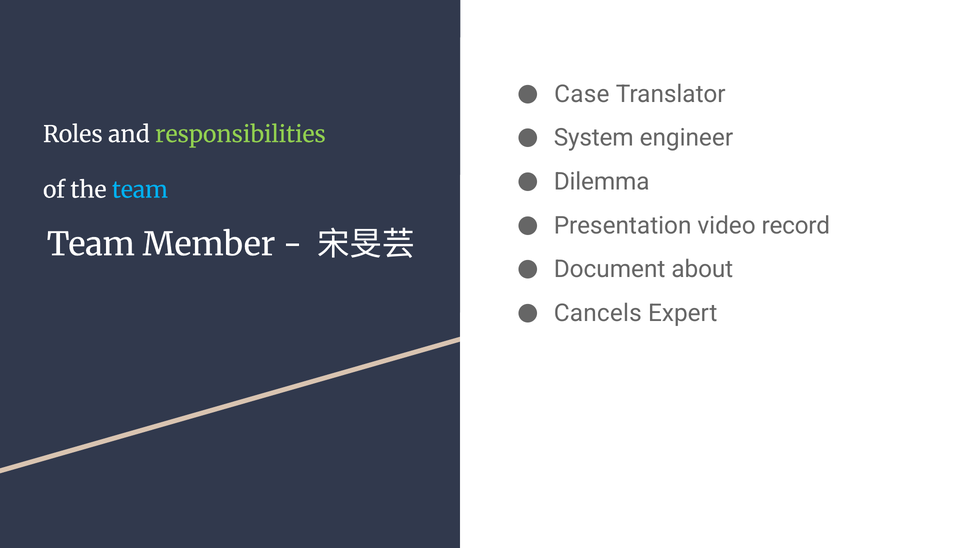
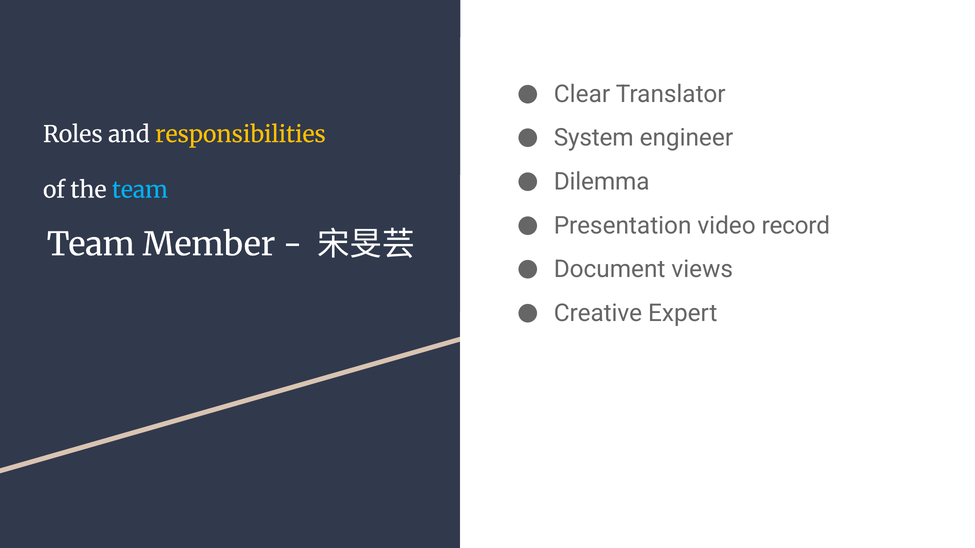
Case: Case -> Clear
responsibilities colour: light green -> yellow
about: about -> views
Cancels: Cancels -> Creative
